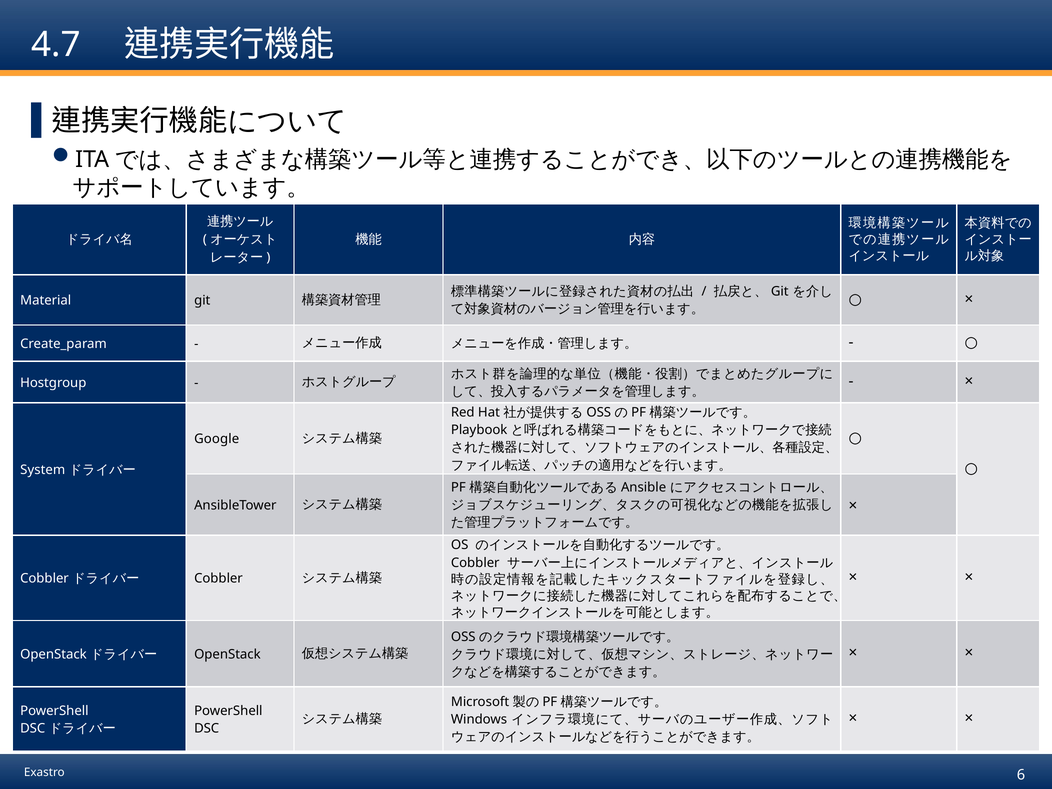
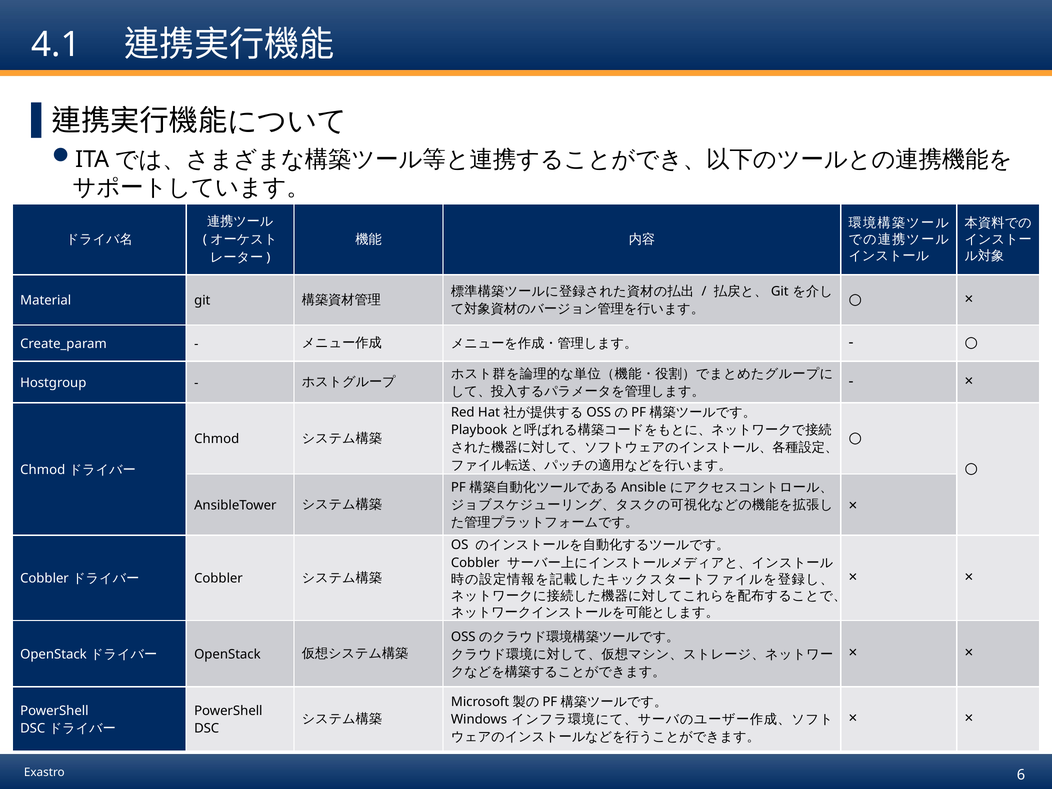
4.7: 4.7 -> 4.1
Google at (217, 439): Google -> Chmod
System at (43, 470): System -> Chmod
